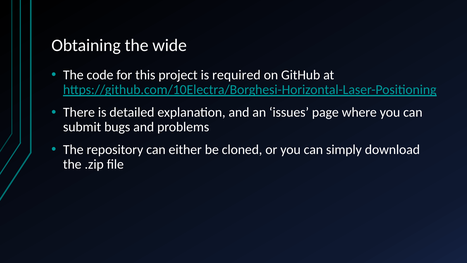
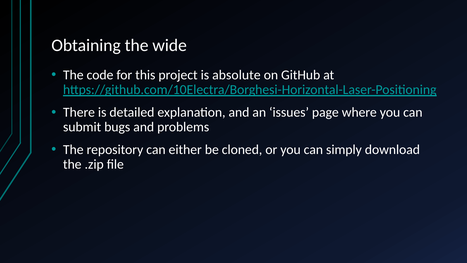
required: required -> absolute
